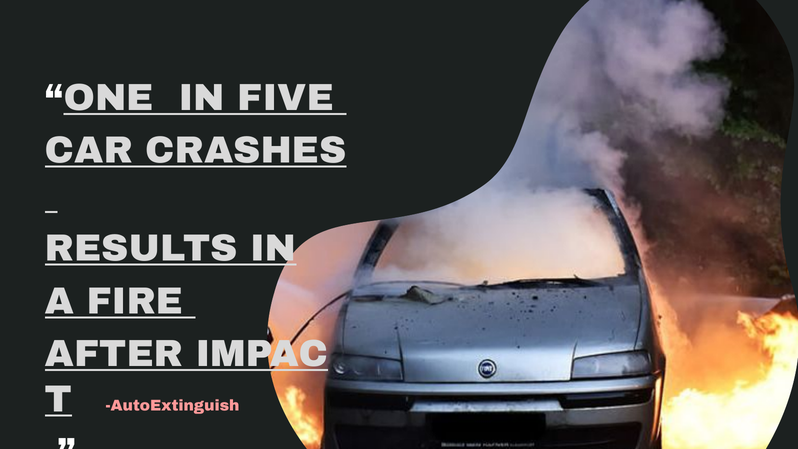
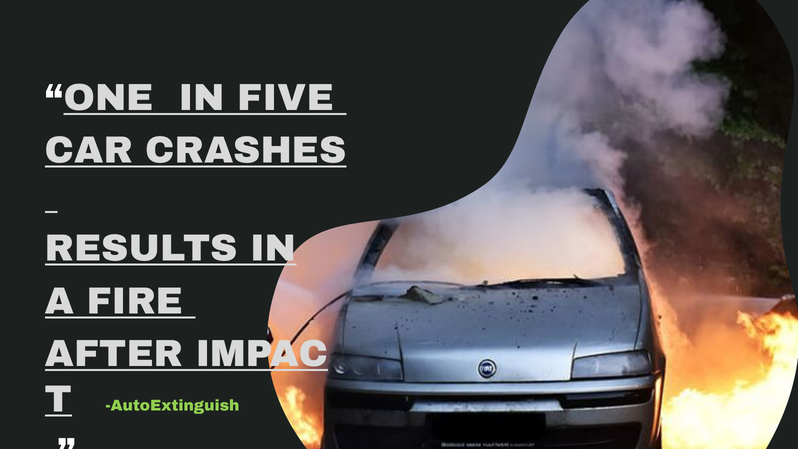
AutoExtinguish colour: pink -> light green
